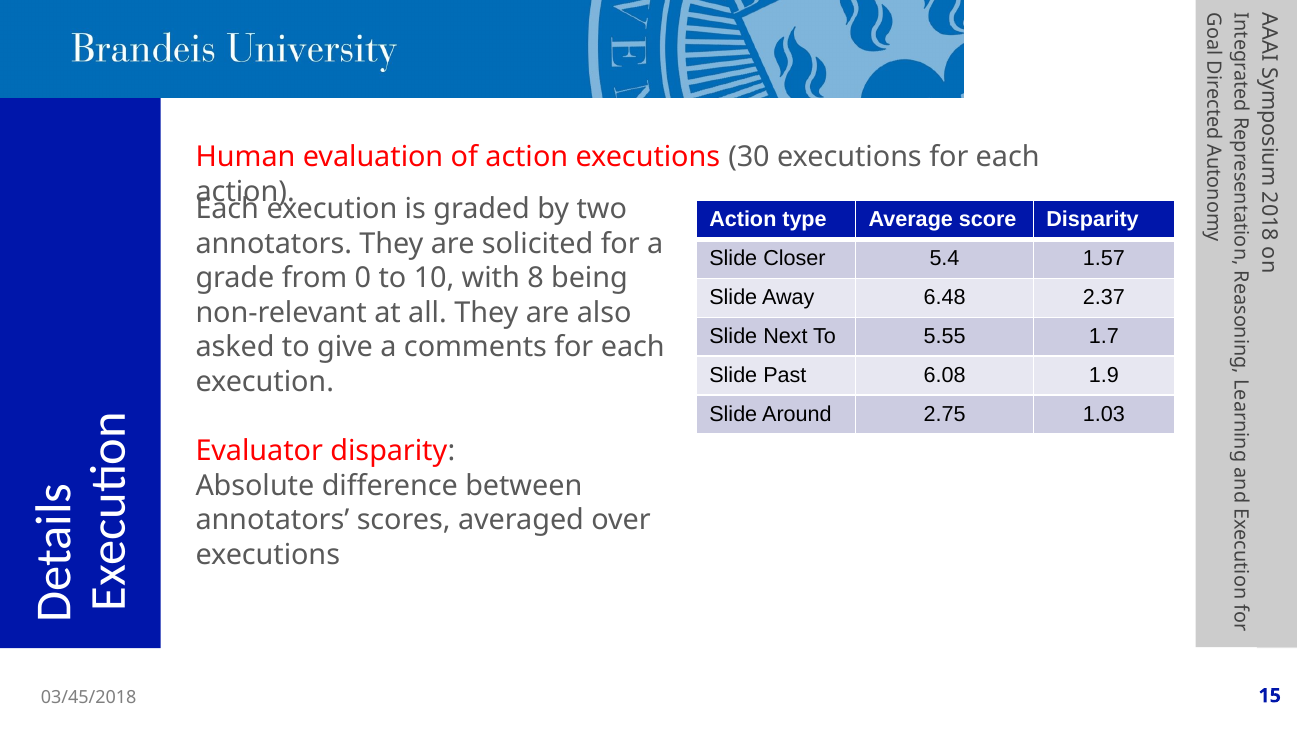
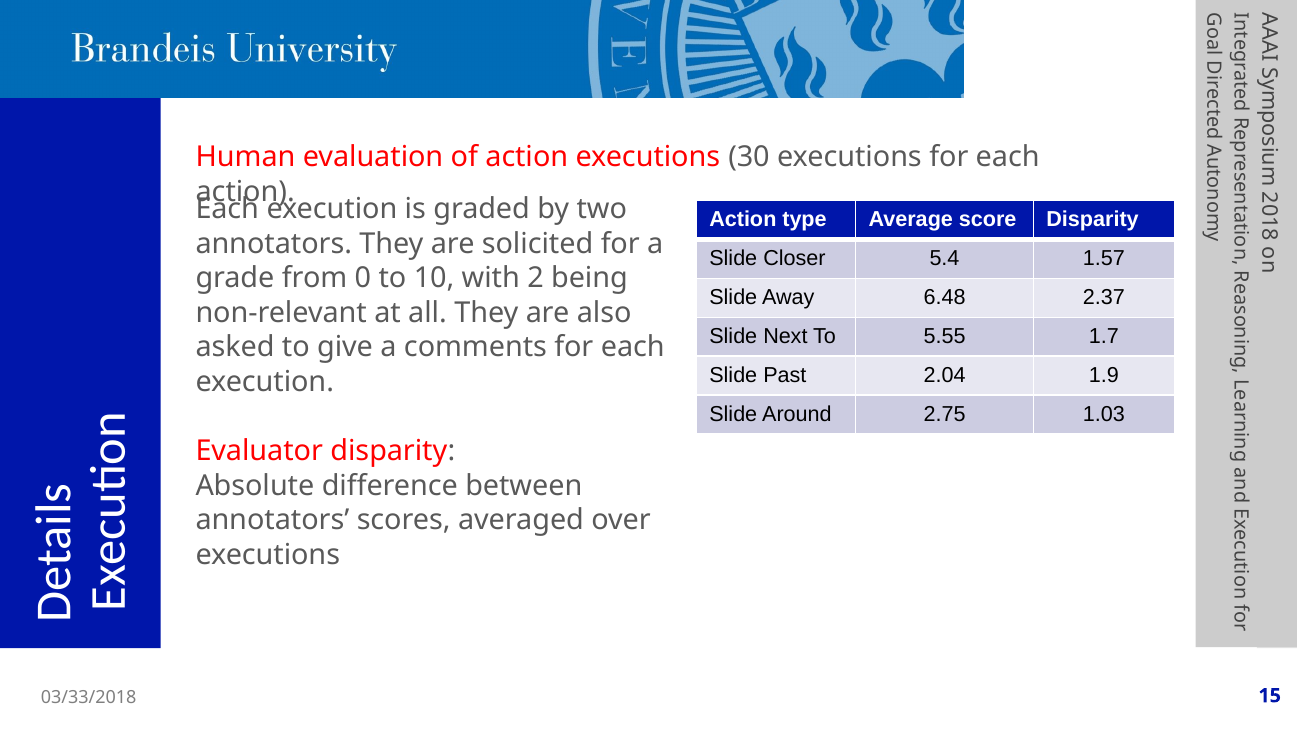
with 8: 8 -> 2
6.08: 6.08 -> 2.04
03/45/2018: 03/45/2018 -> 03/33/2018
